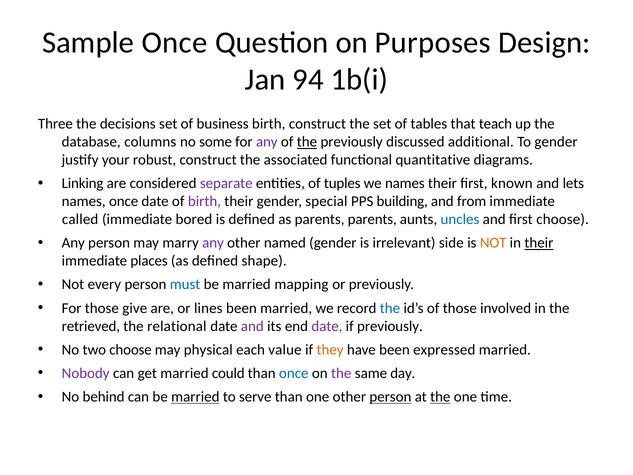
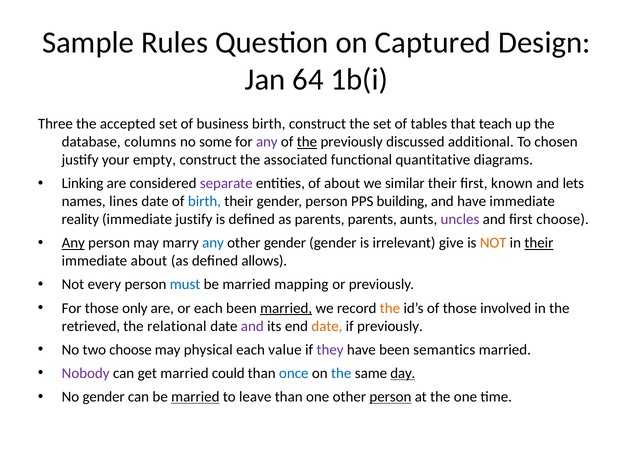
Sample Once: Once -> Rules
Purposes: Purposes -> Captured
94: 94 -> 64
decisions: decisions -> accepted
To gender: gender -> chosen
robust: robust -> empty
of tuples: tuples -> about
we names: names -> similar
names once: once -> lines
birth at (204, 201) colour: purple -> blue
gender special: special -> person
and from: from -> have
called: called -> reality
immediate bored: bored -> justify
uncles colour: blue -> purple
Any at (73, 243) underline: none -> present
any at (213, 243) colour: purple -> blue
other named: named -> gender
side: side -> give
immediate places: places -> about
shape: shape -> allows
give: give -> only
or lines: lines -> each
married at (286, 308) underline: none -> present
the at (390, 308) colour: blue -> orange
date at (327, 326) colour: purple -> orange
they colour: orange -> purple
expressed: expressed -> semantics
the at (341, 373) colour: purple -> blue
day underline: none -> present
No behind: behind -> gender
serve: serve -> leave
the at (440, 397) underline: present -> none
